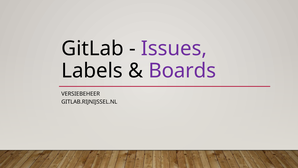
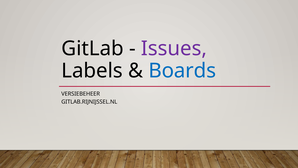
Boards colour: purple -> blue
